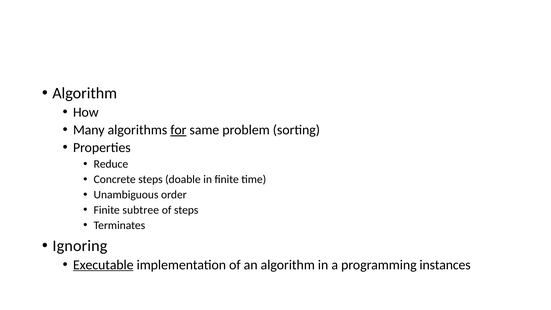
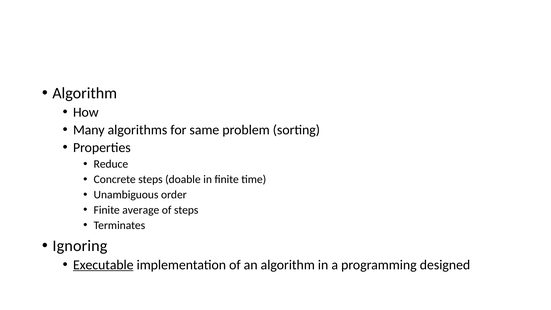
for underline: present -> none
subtree: subtree -> average
instances: instances -> designed
